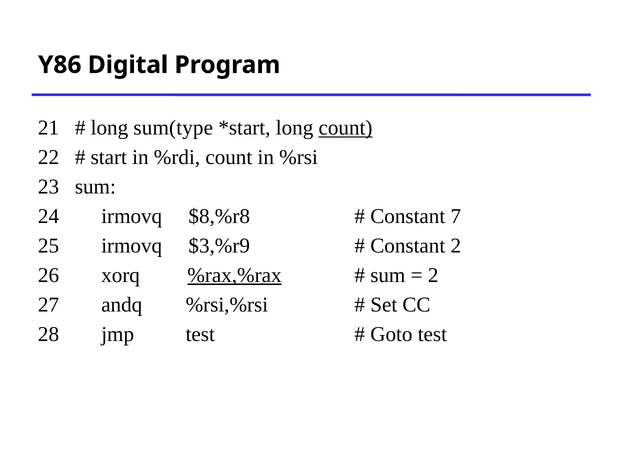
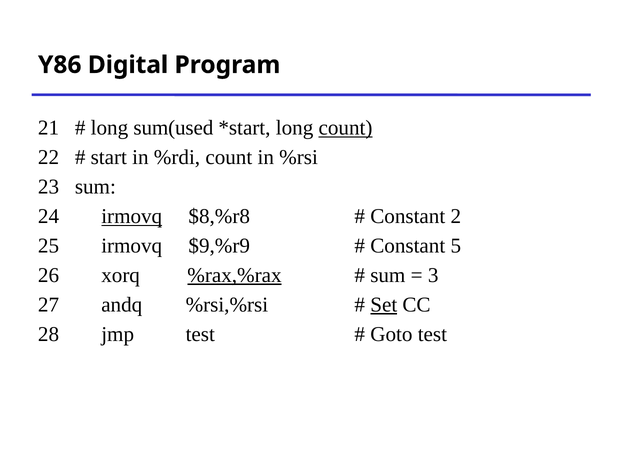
sum(type: sum(type -> sum(used
irmovq at (132, 217) underline: none -> present
7: 7 -> 2
$3,%r9: $3,%r9 -> $9,%r9
Constant 2: 2 -> 5
2 at (433, 276): 2 -> 3
Set underline: none -> present
